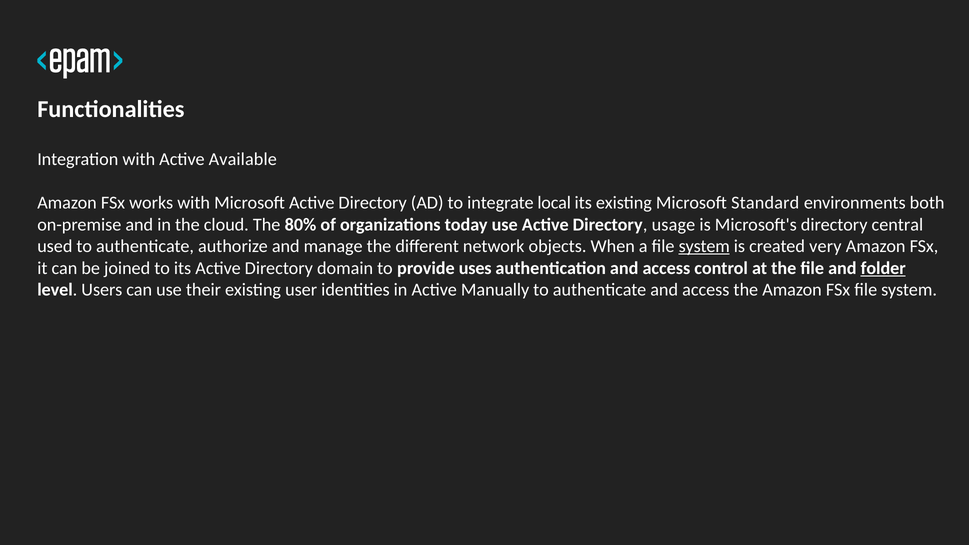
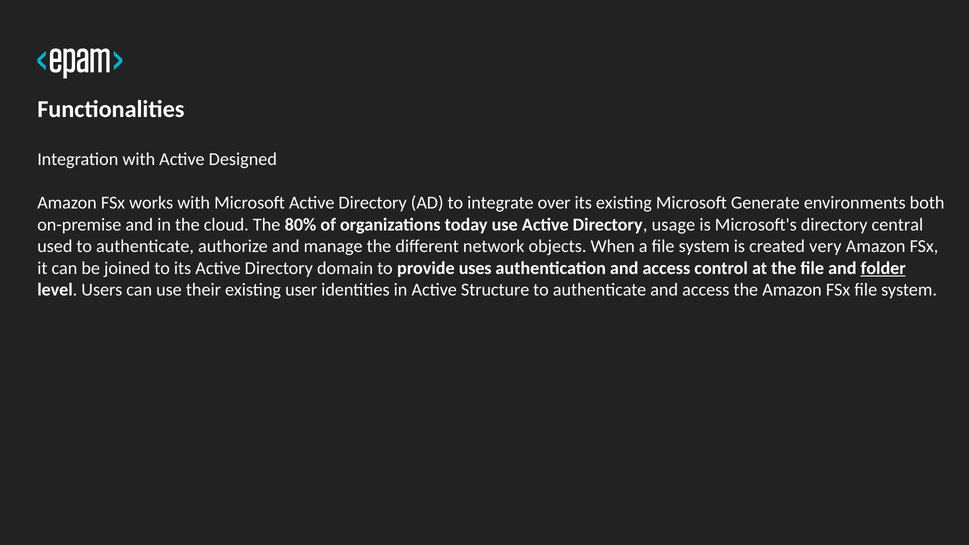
Available: Available -> Designed
local: local -> over
Standard: Standard -> Generate
system at (704, 246) underline: present -> none
Manually: Manually -> Structure
